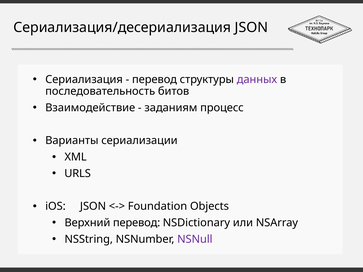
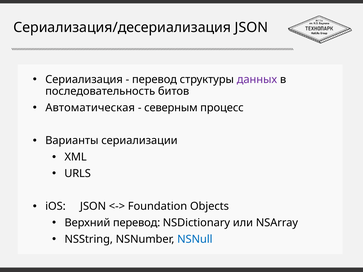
Взаимодействие: Взаимодействие -> Автоматическая
заданиям: заданиям -> северным
NSNull colour: purple -> blue
